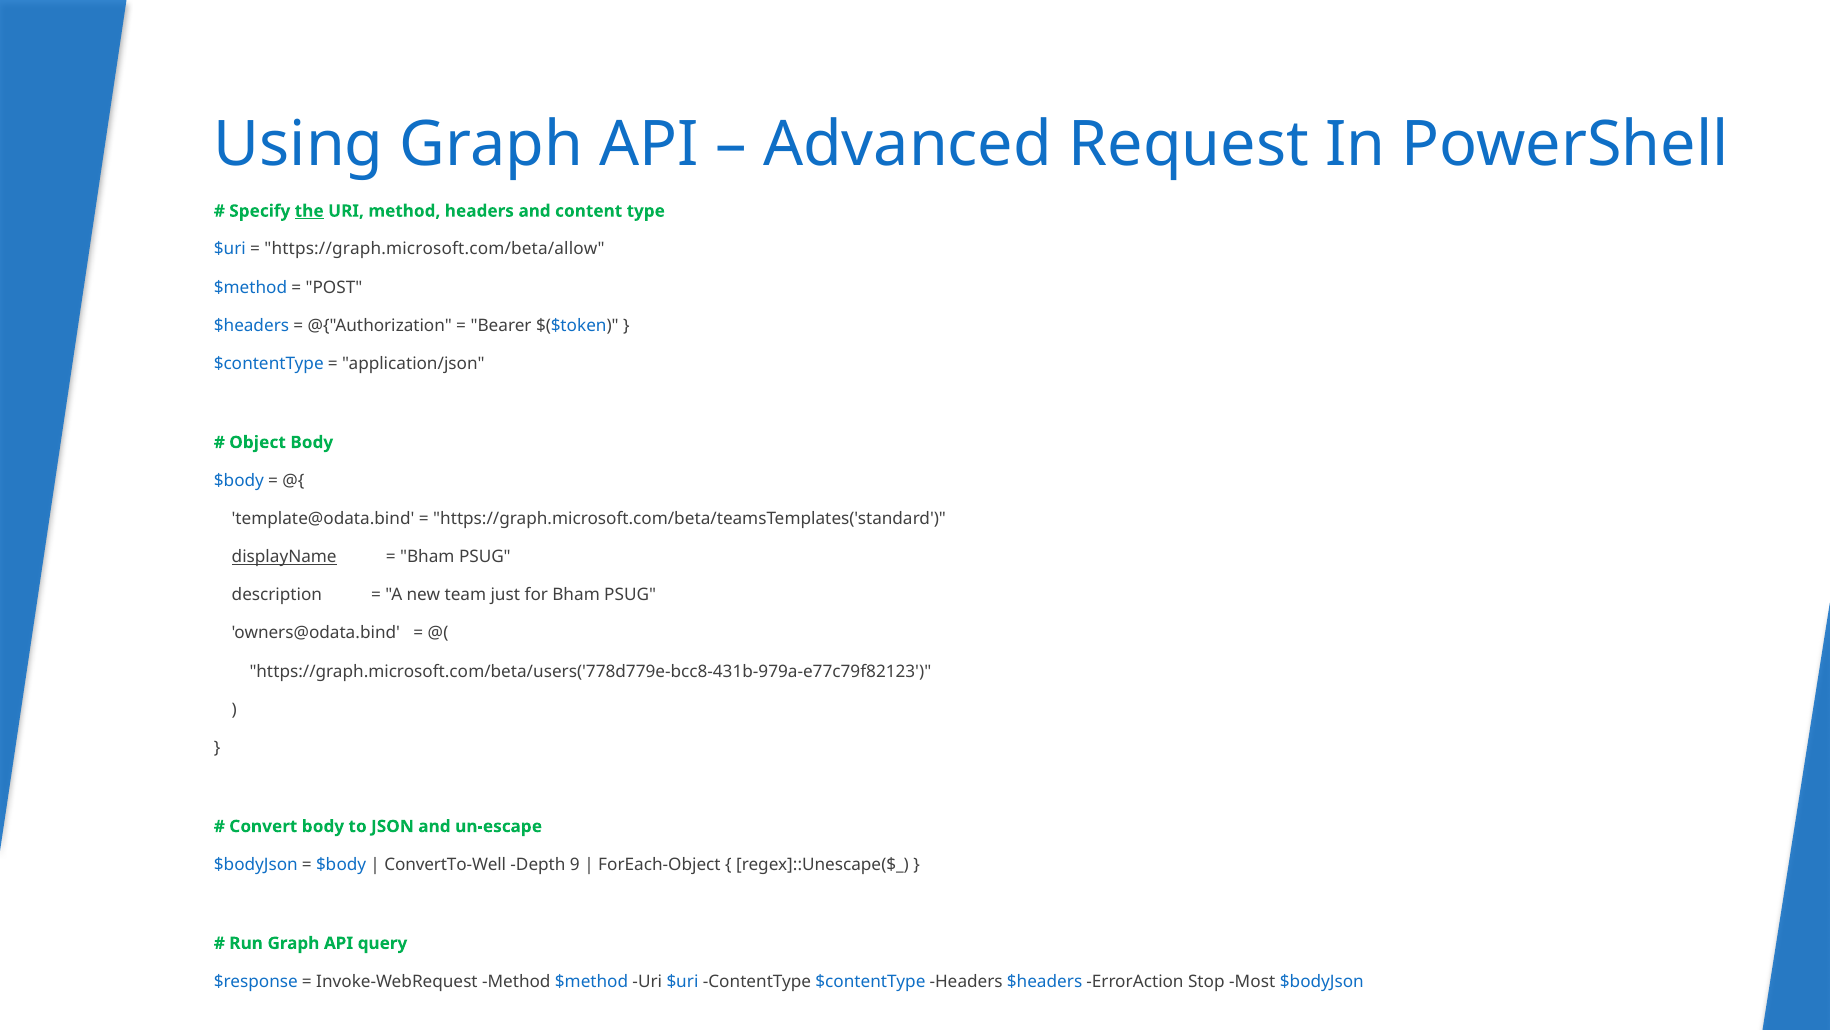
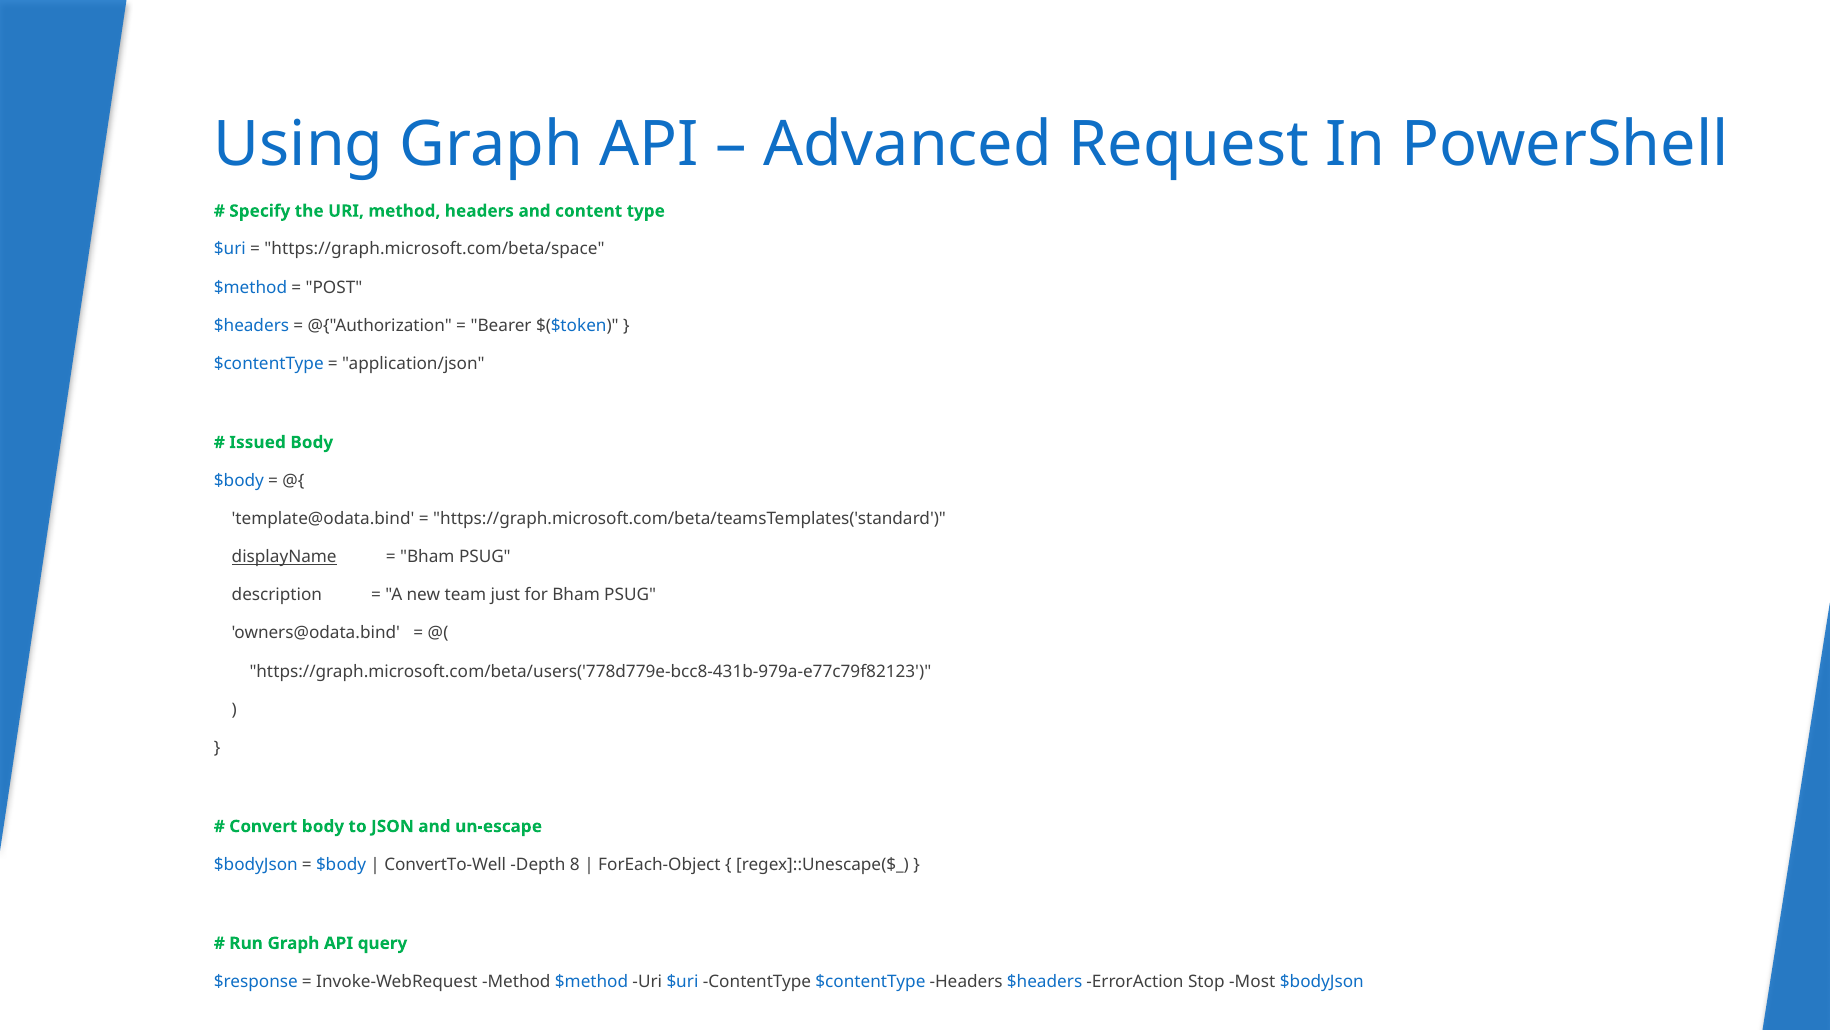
the underline: present -> none
https://graph.microsoft.com/beta/allow: https://graph.microsoft.com/beta/allow -> https://graph.microsoft.com/beta/space
Object: Object -> Issued
9: 9 -> 8
